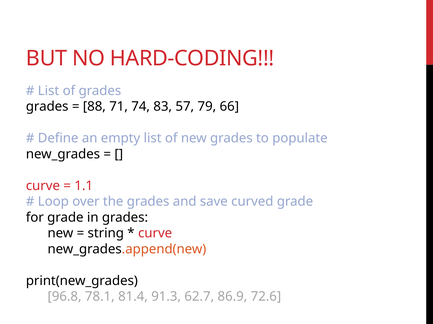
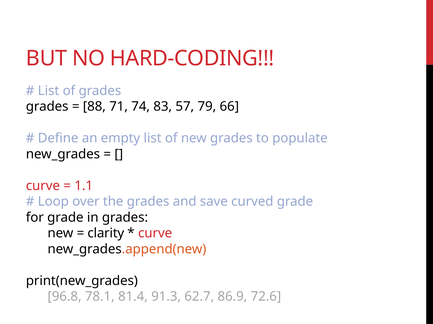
string: string -> clarity
